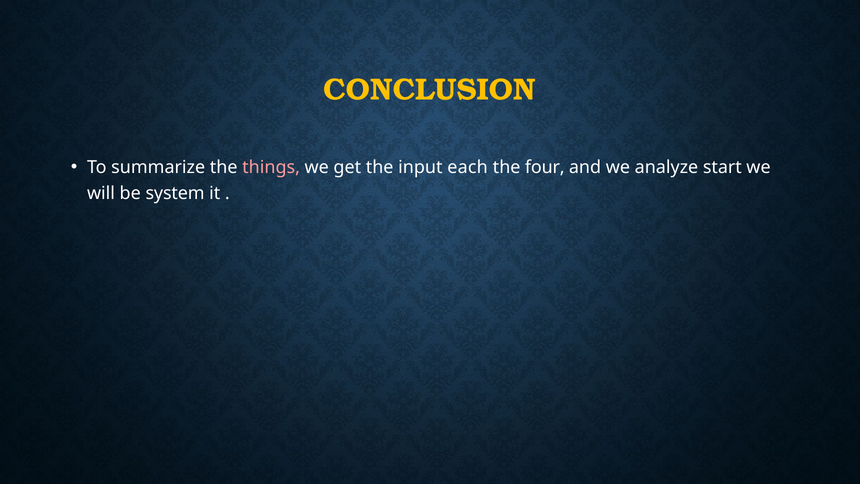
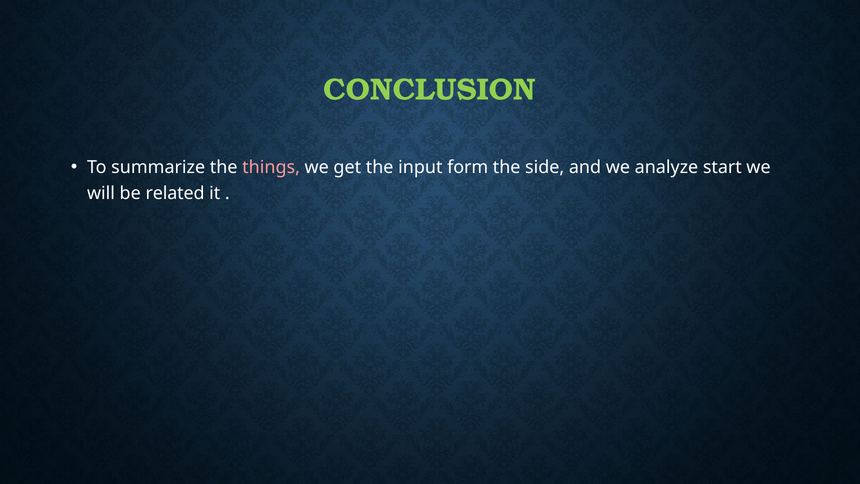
CONCLUSION colour: yellow -> light green
each: each -> form
four: four -> side
system: system -> related
